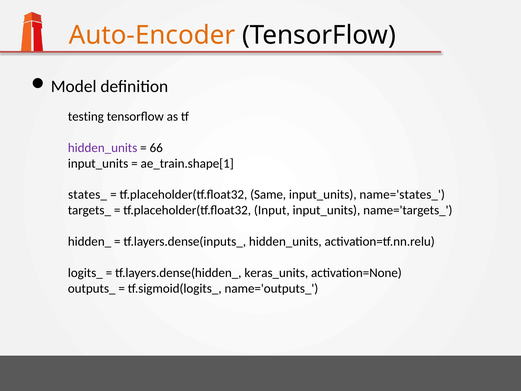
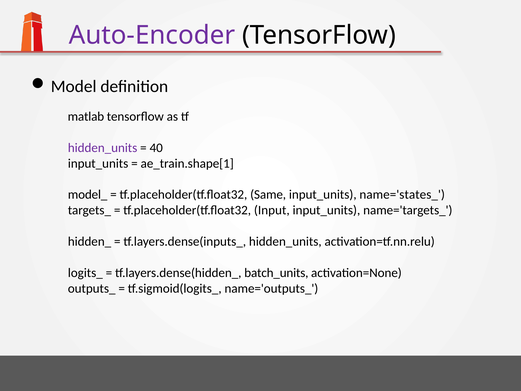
Auto-Encoder colour: orange -> purple
testing: testing -> matlab
66: 66 -> 40
states_: states_ -> model_
keras_units: keras_units -> batch_units
